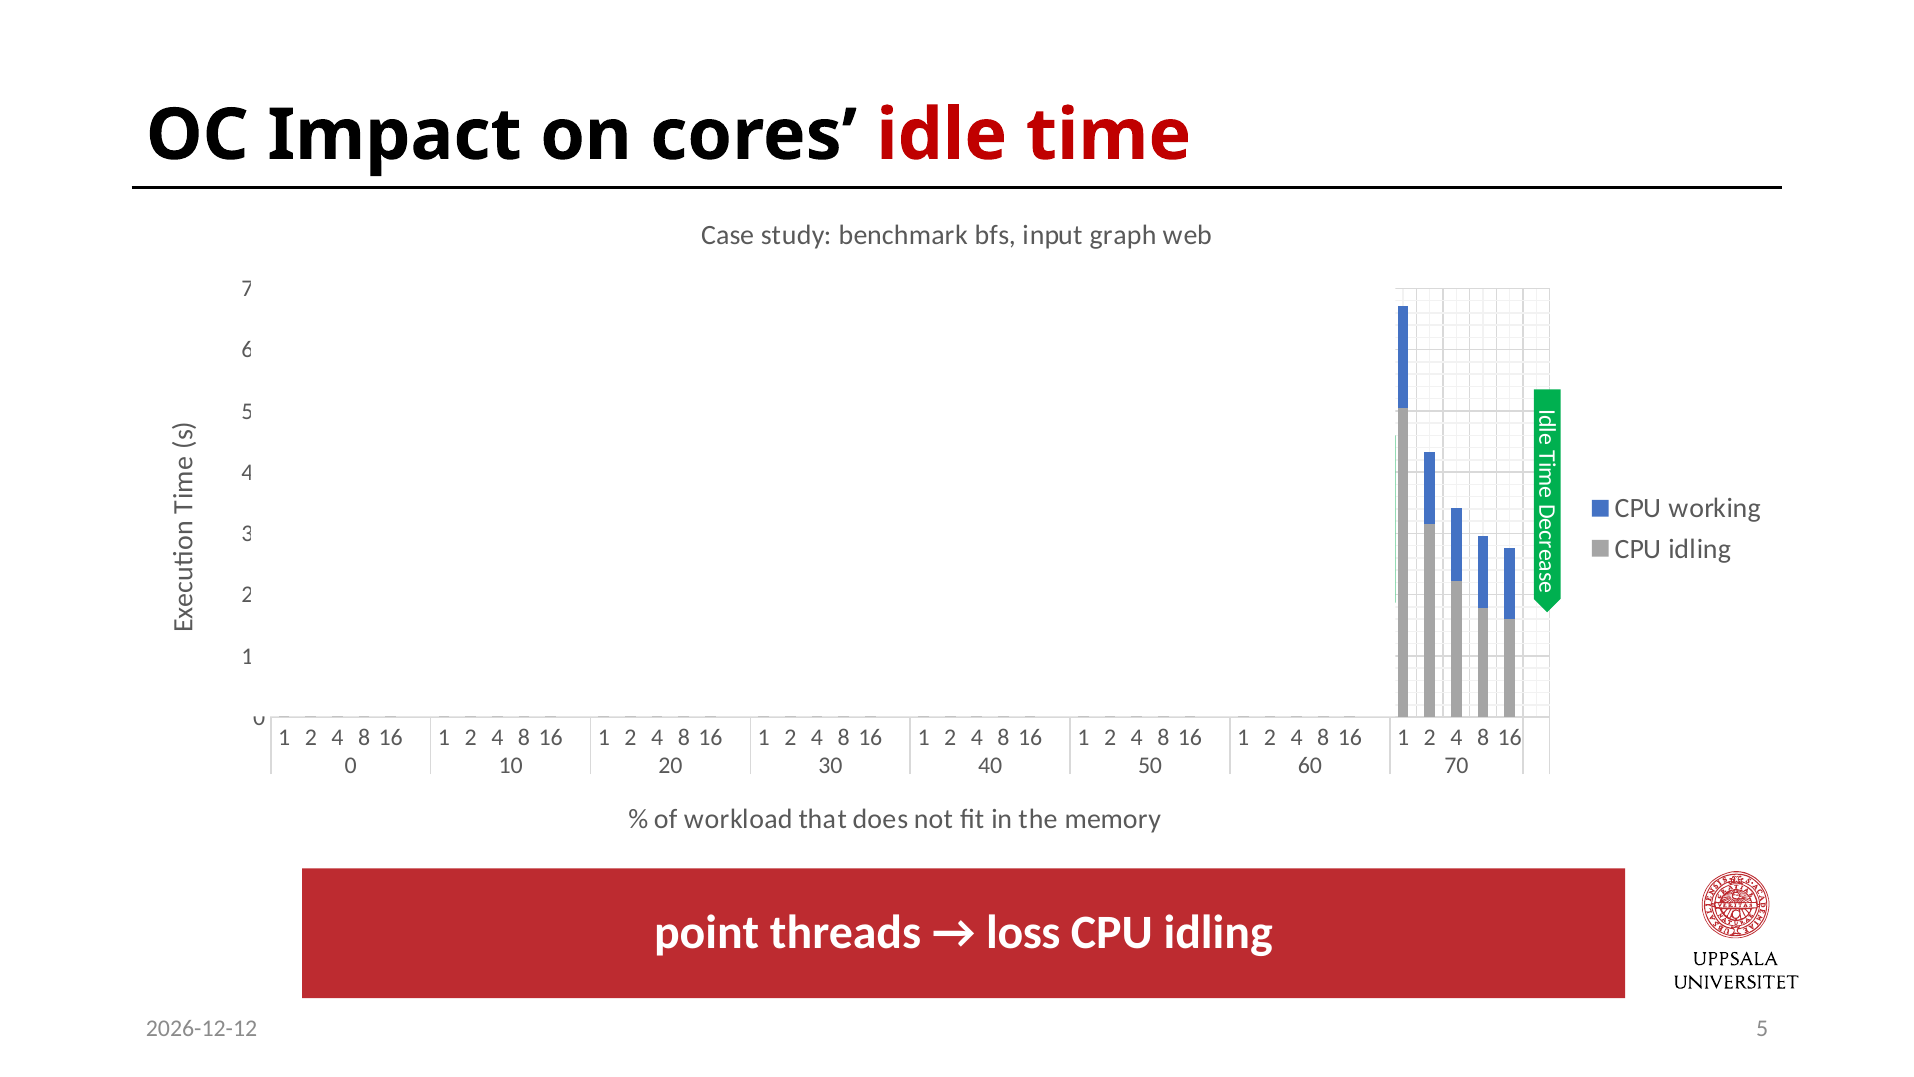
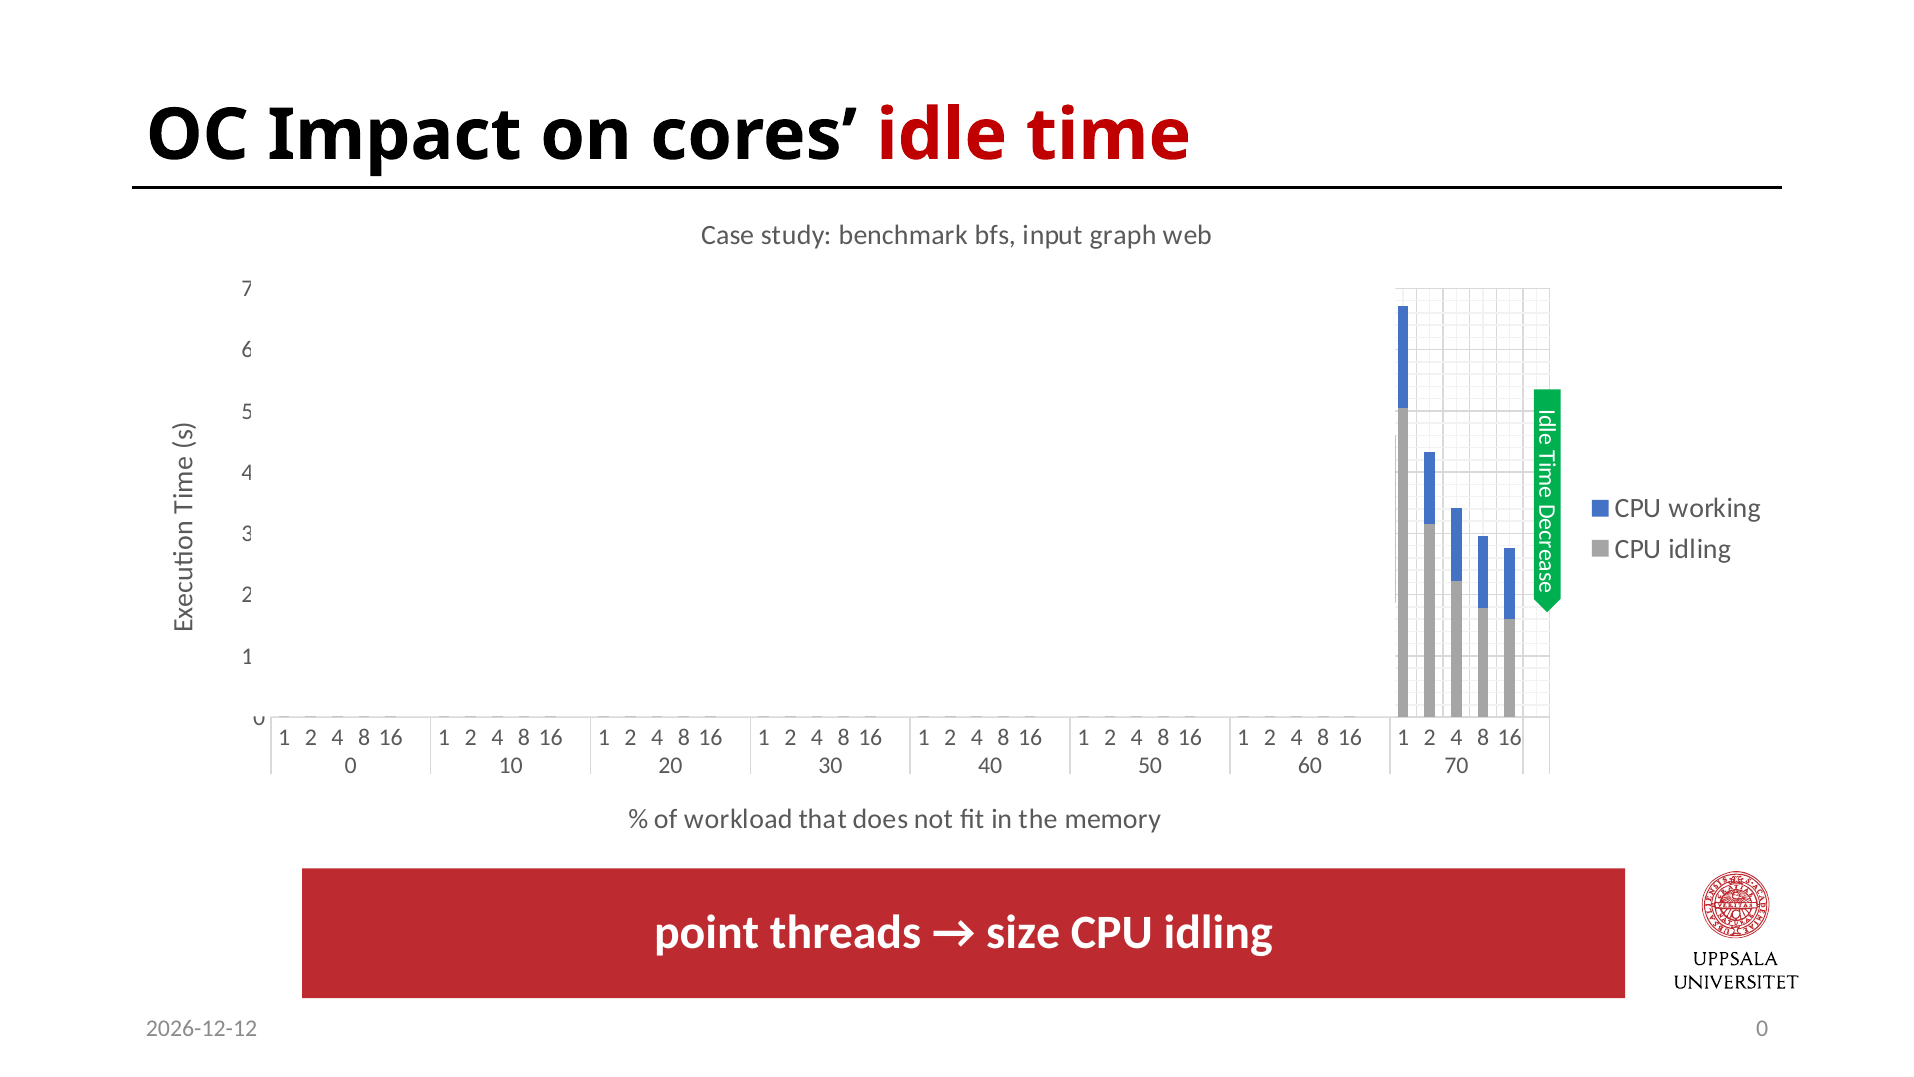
loss: loss -> size
5 at (1762, 1028): 5 -> 0
